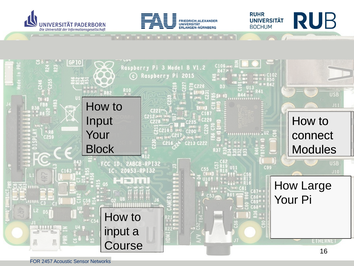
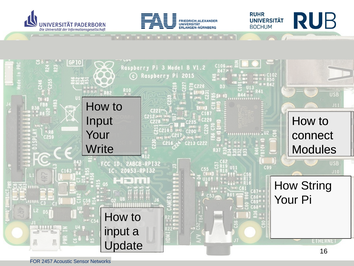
Block: Block -> Write
Large: Large -> String
Course: Course -> Update
